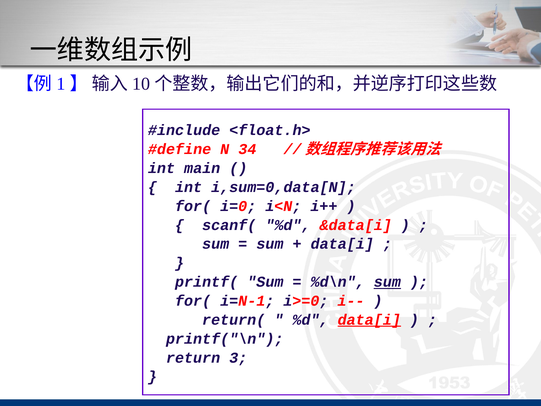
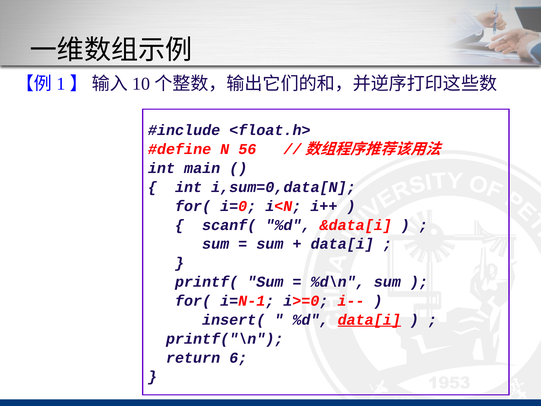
34: 34 -> 56
sum at (387, 282) underline: present -> none
return(: return( -> insert(
3: 3 -> 6
